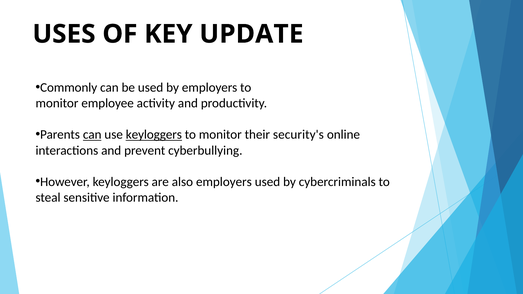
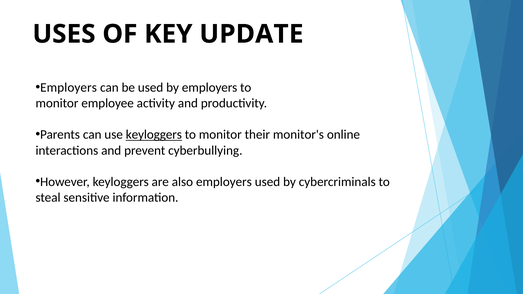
Commonly at (69, 88): Commonly -> Employers
can at (92, 135) underline: present -> none
security's: security's -> monitor's
